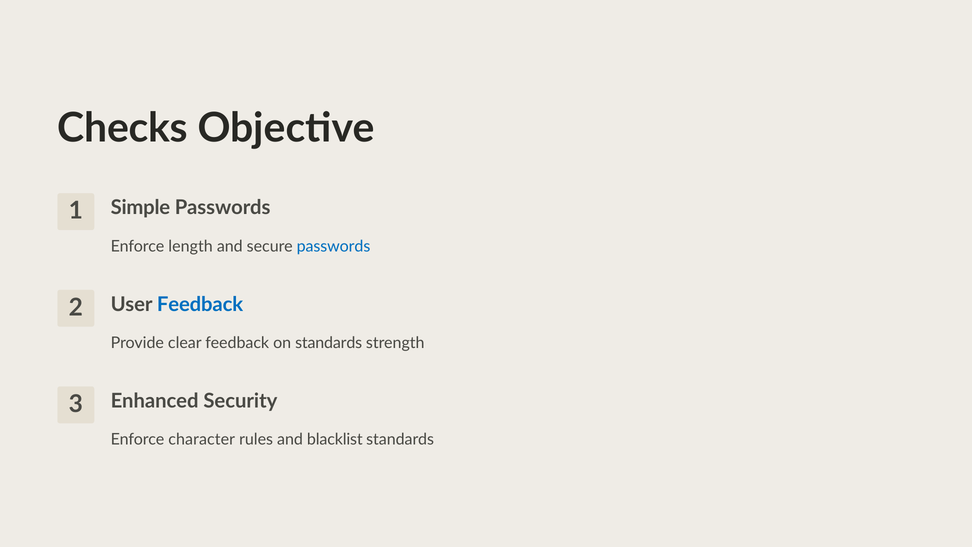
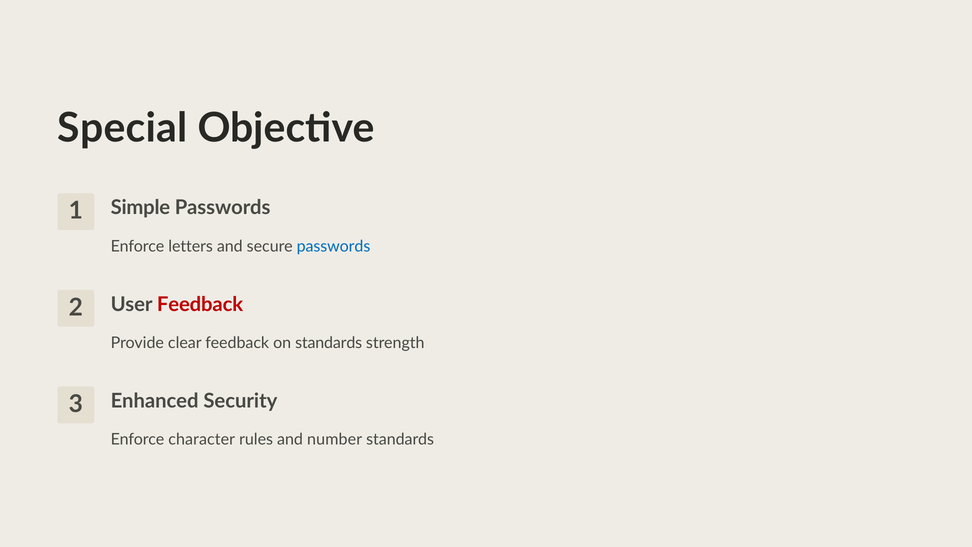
Checks: Checks -> Special
length: length -> letters
Feedback at (200, 304) colour: blue -> red
blacklist: blacklist -> number
